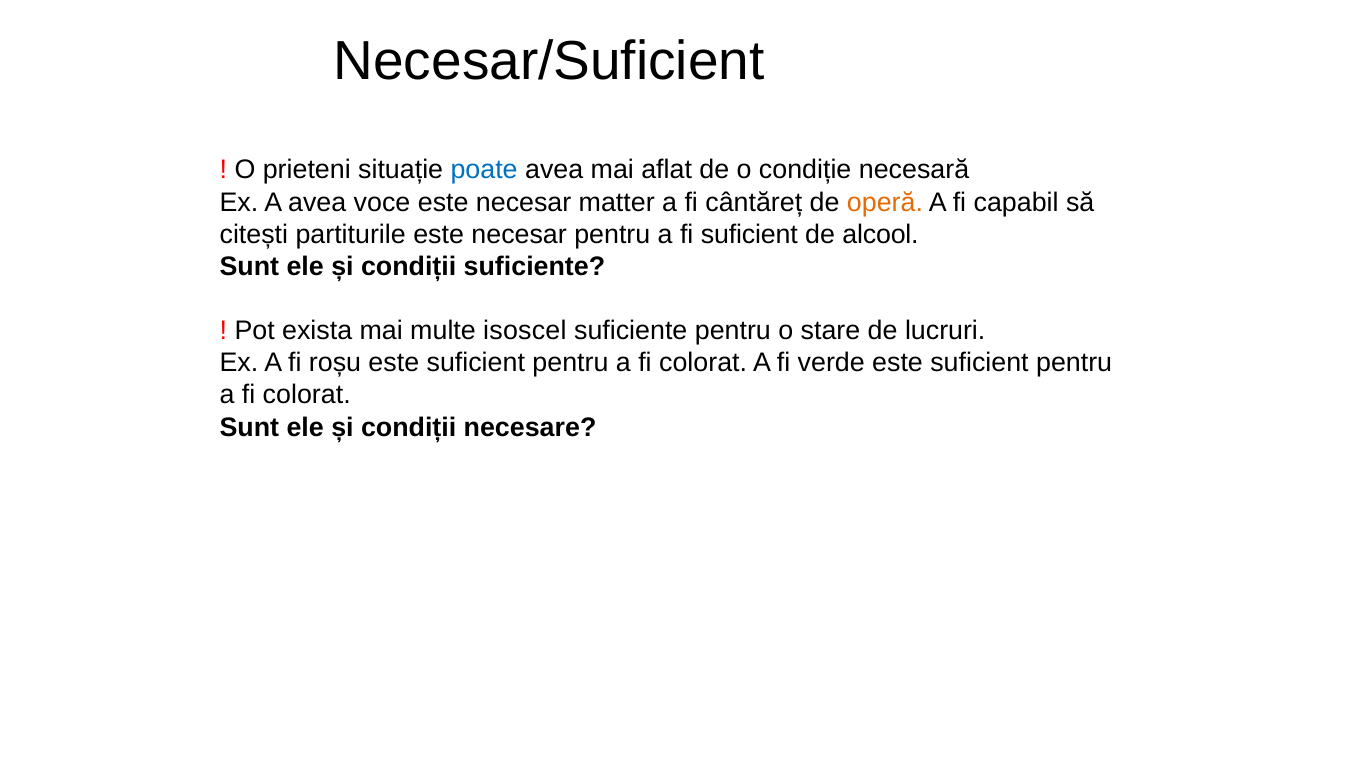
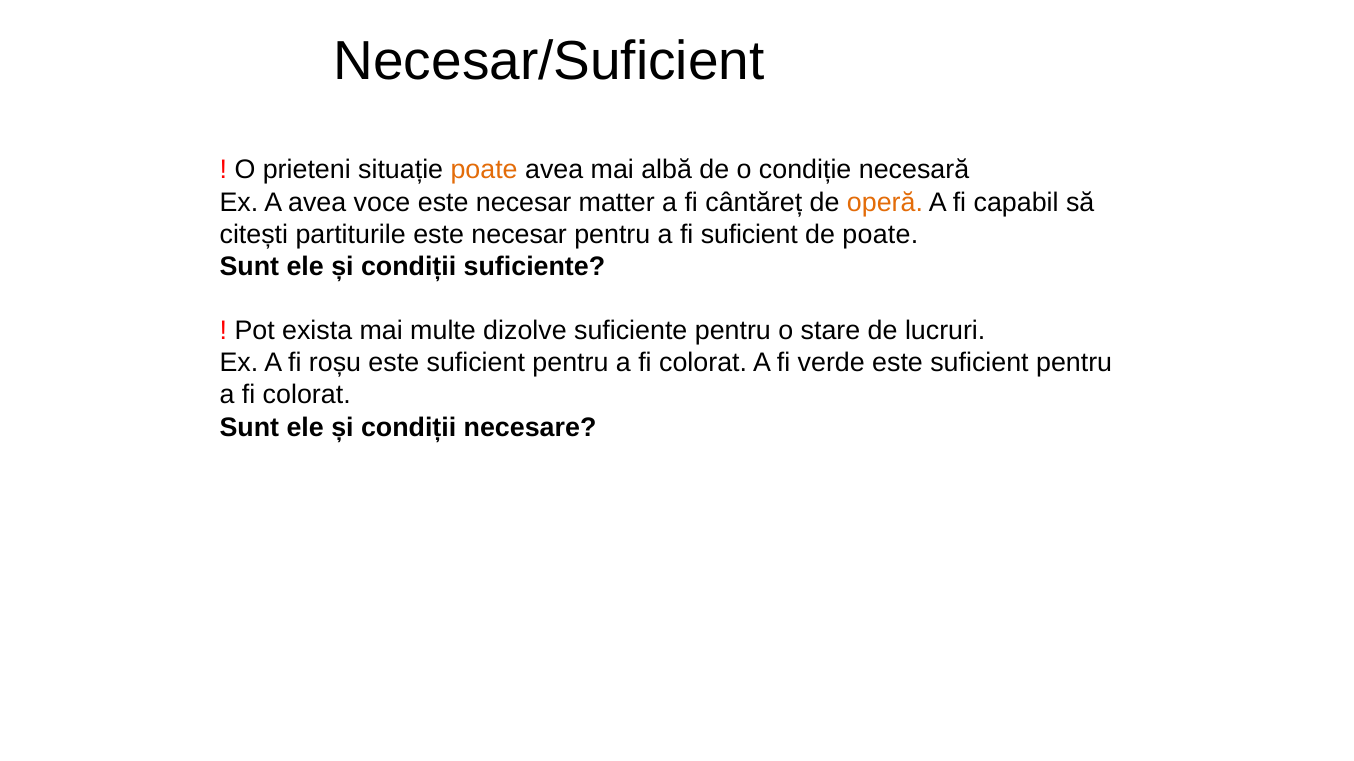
poate at (484, 170) colour: blue -> orange
aflat: aflat -> albă
de alcool: alcool -> poate
isoscel: isoscel -> dizolve
